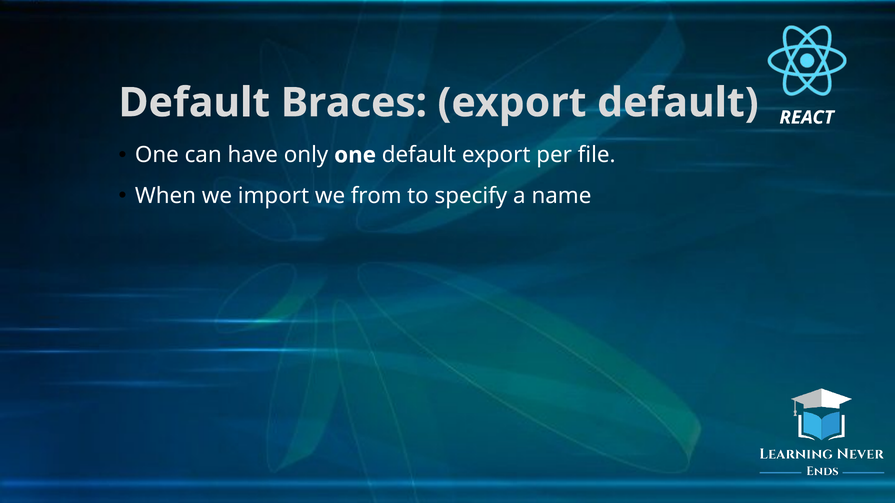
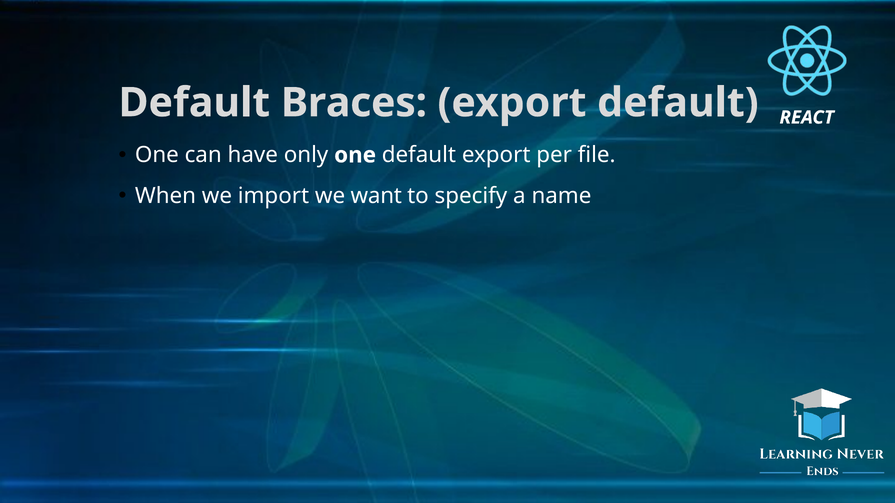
from: from -> want
